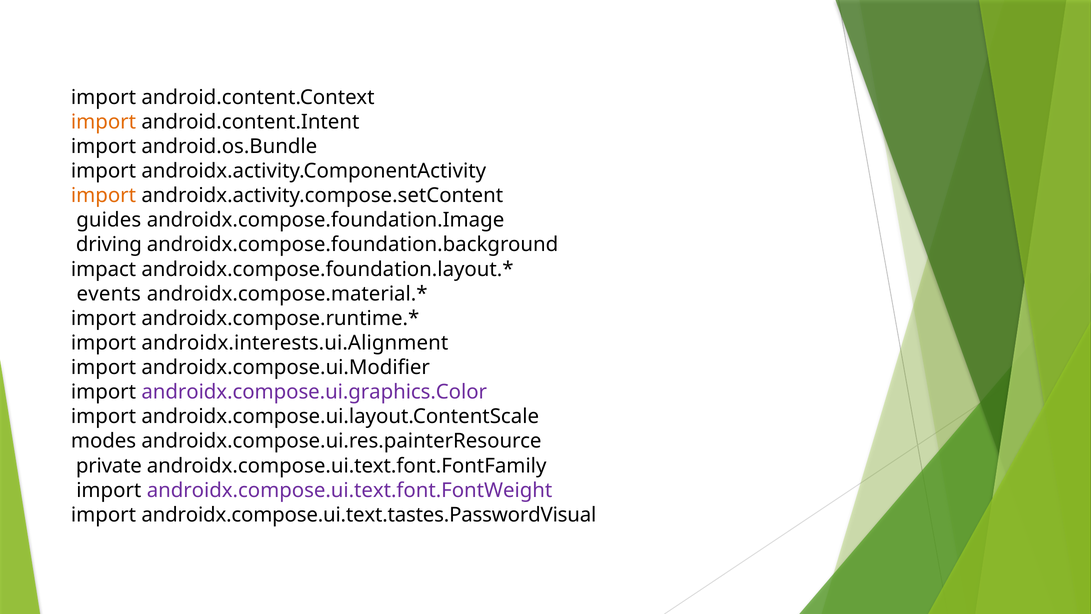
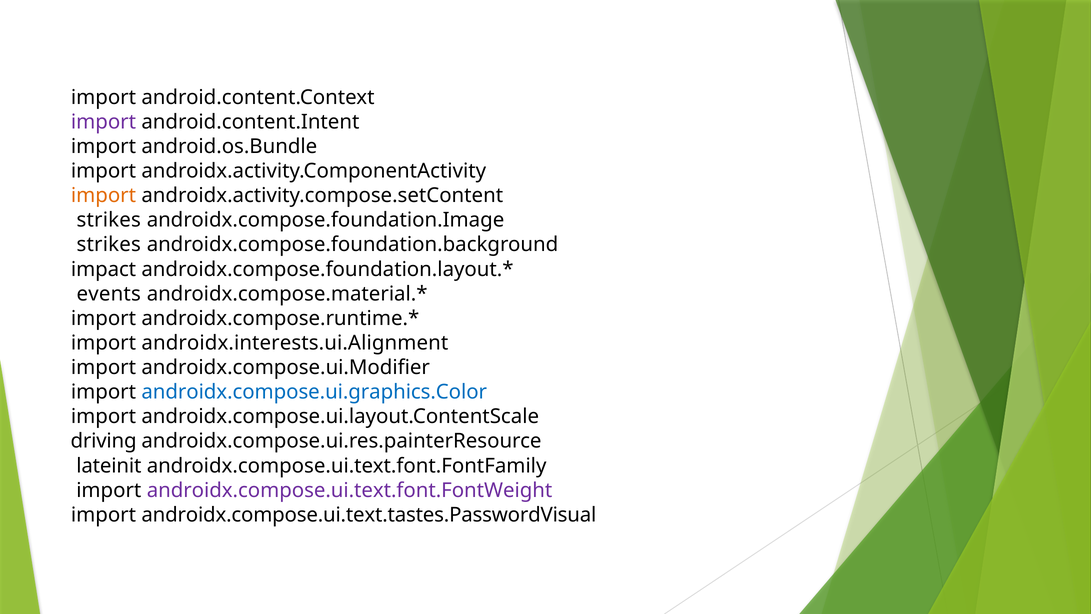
import at (104, 122) colour: orange -> purple
guides at (109, 220): guides -> strikes
driving at (109, 245): driving -> strikes
androidx.compose.ui.graphics.Color colour: purple -> blue
modes: modes -> driving
private: private -> lateinit
